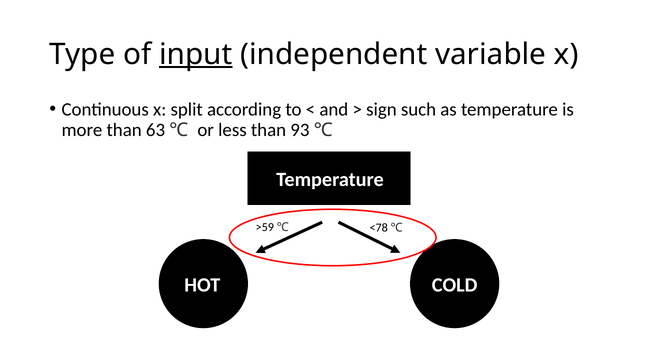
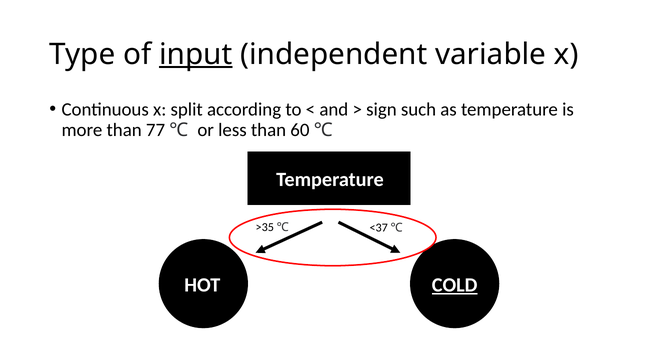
63: 63 -> 77
93: 93 -> 60
>59: >59 -> >35
<78: <78 -> <37
COLD underline: none -> present
